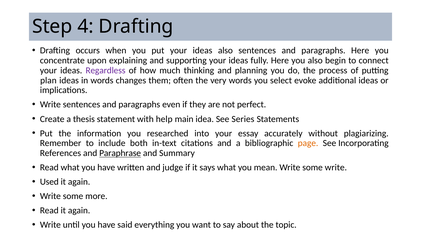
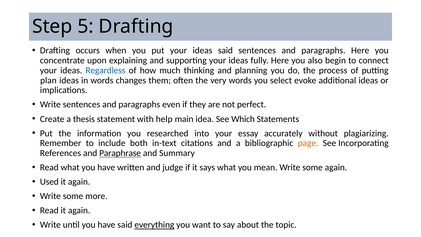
4: 4 -> 5
ideas also: also -> said
Regardless colour: purple -> blue
Series: Series -> Which
some write: write -> again
everything underline: none -> present
